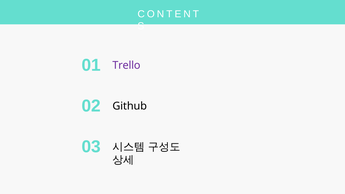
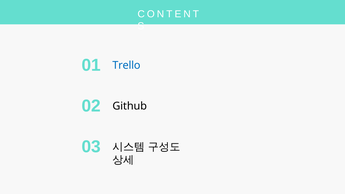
Trello colour: purple -> blue
